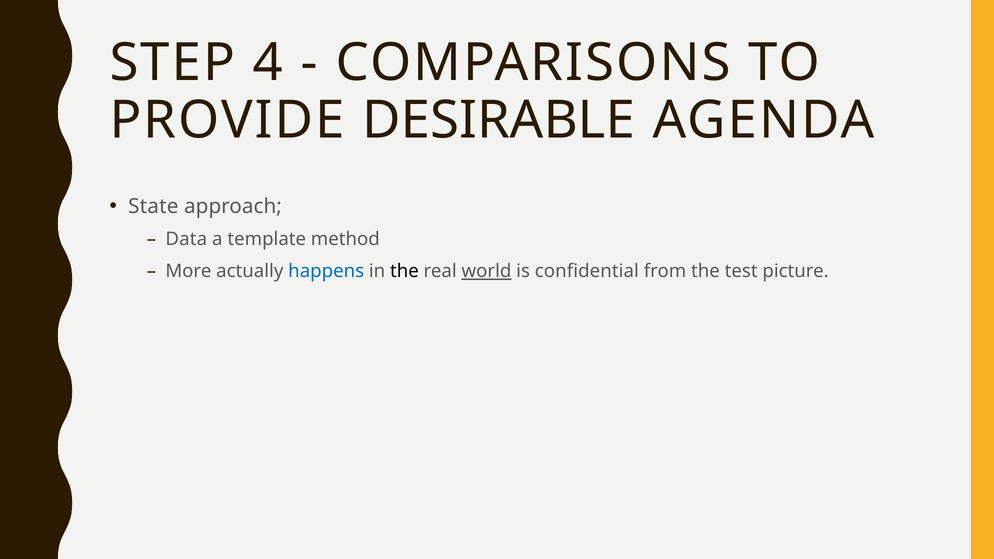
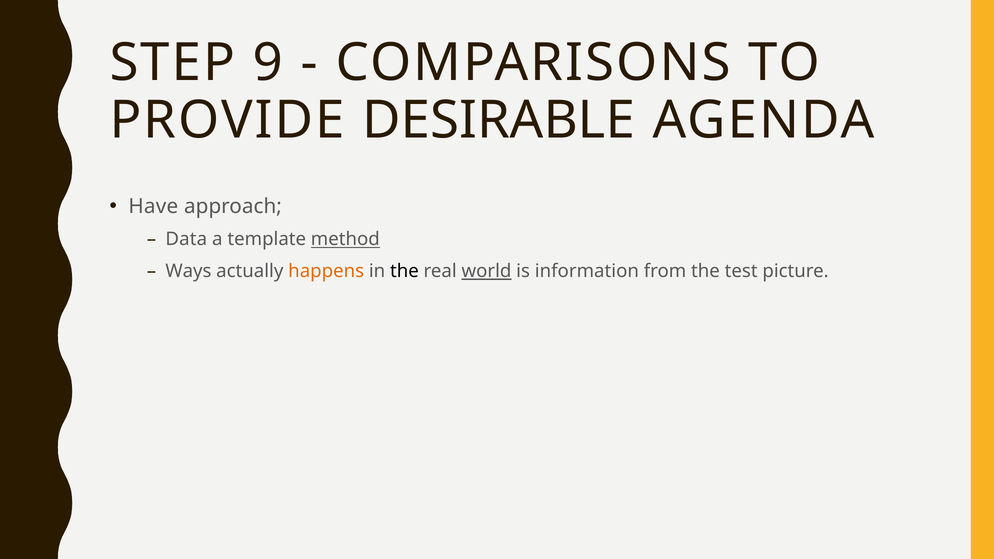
4: 4 -> 9
State: State -> Have
method underline: none -> present
More: More -> Ways
happens colour: blue -> orange
confidential: confidential -> information
